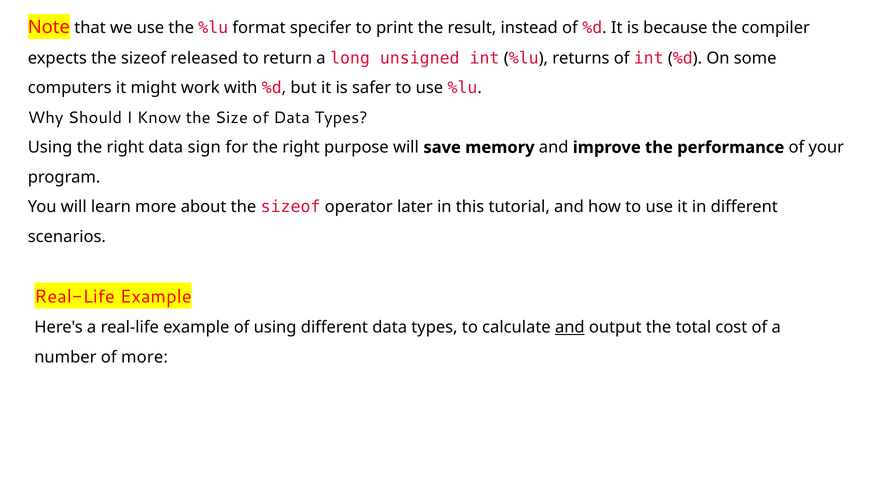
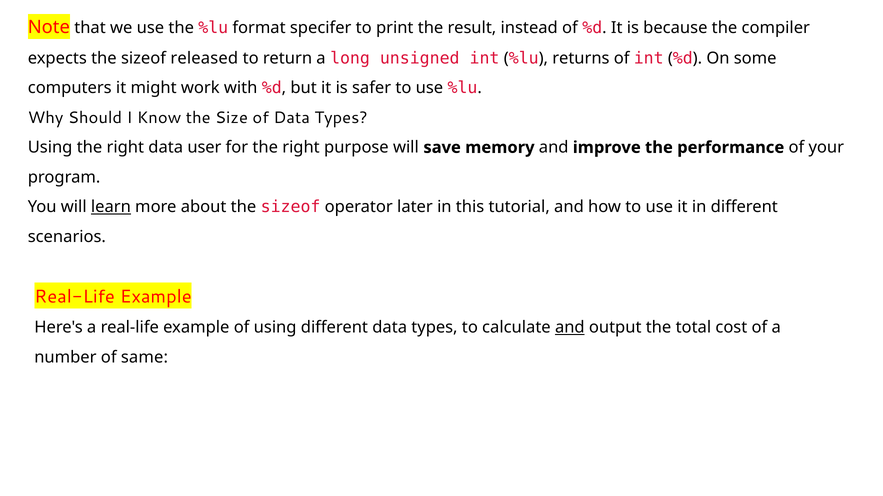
sign: sign -> user
learn underline: none -> present
of more: more -> same
